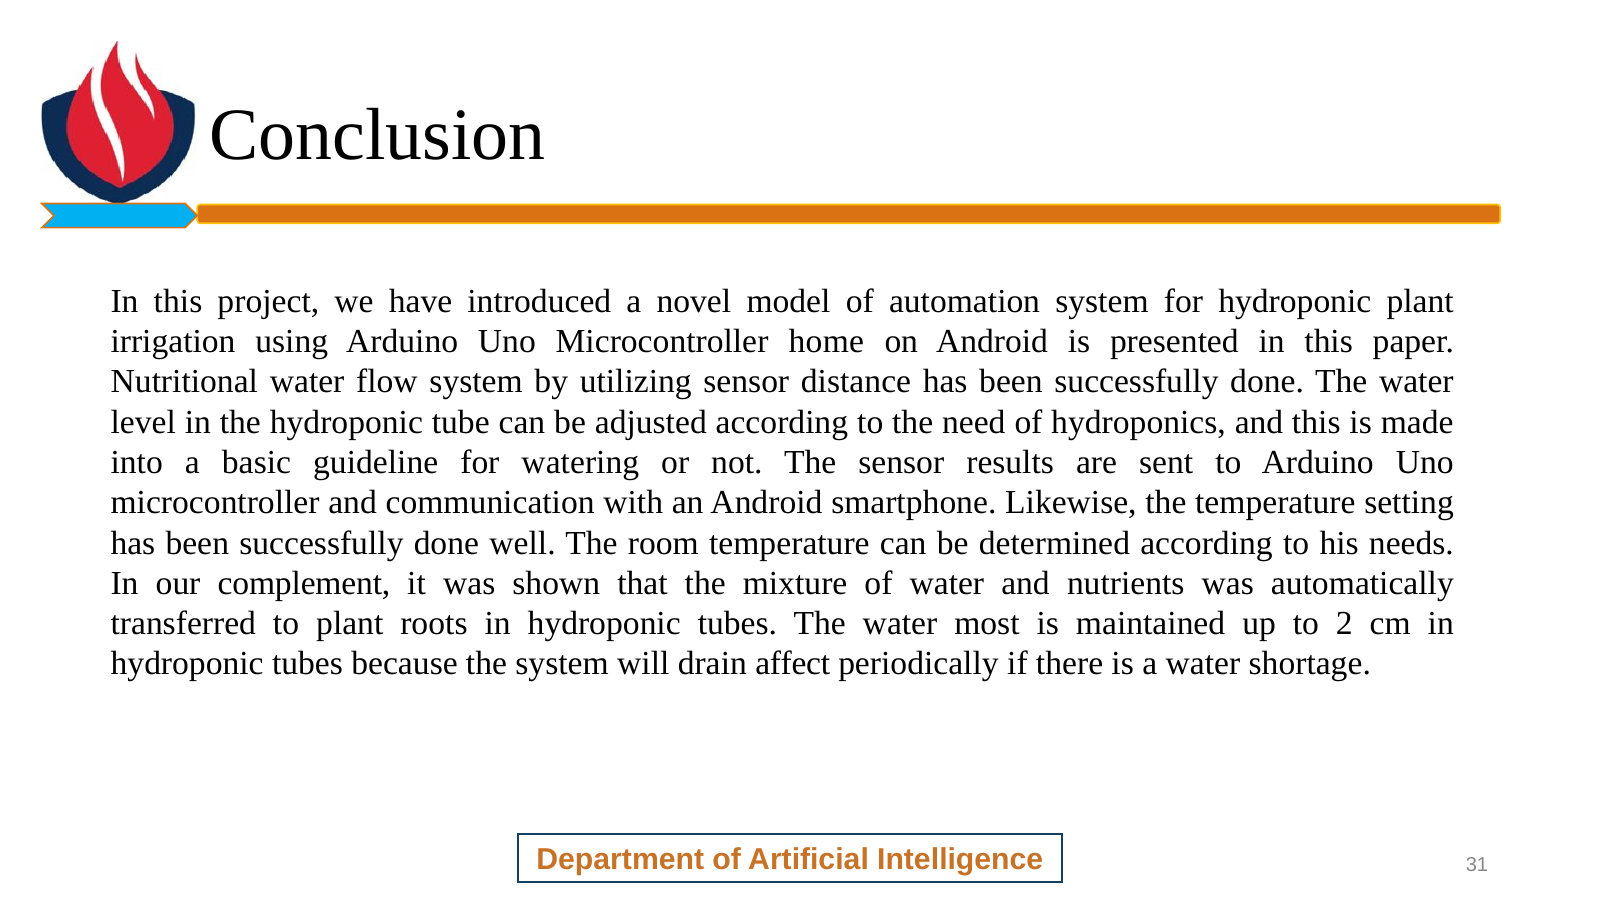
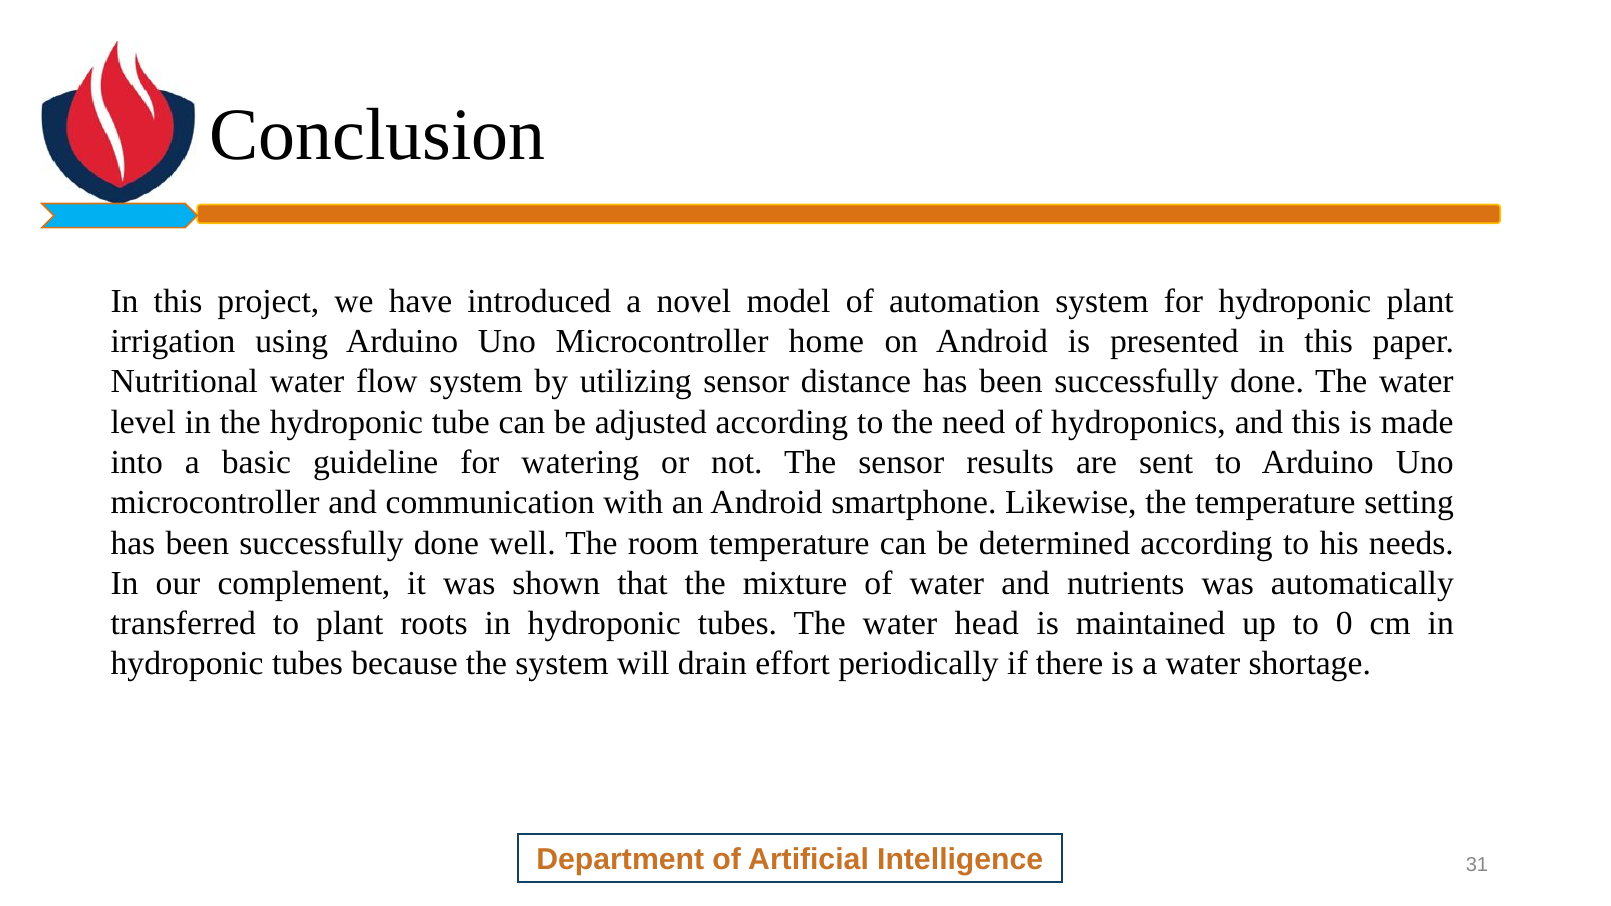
most: most -> head
2: 2 -> 0
affect: affect -> effort
